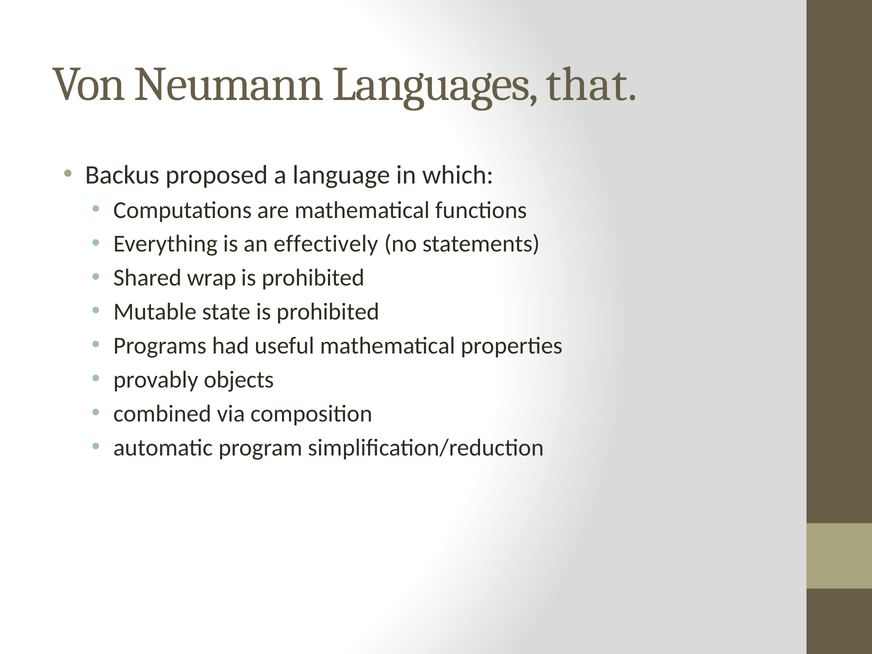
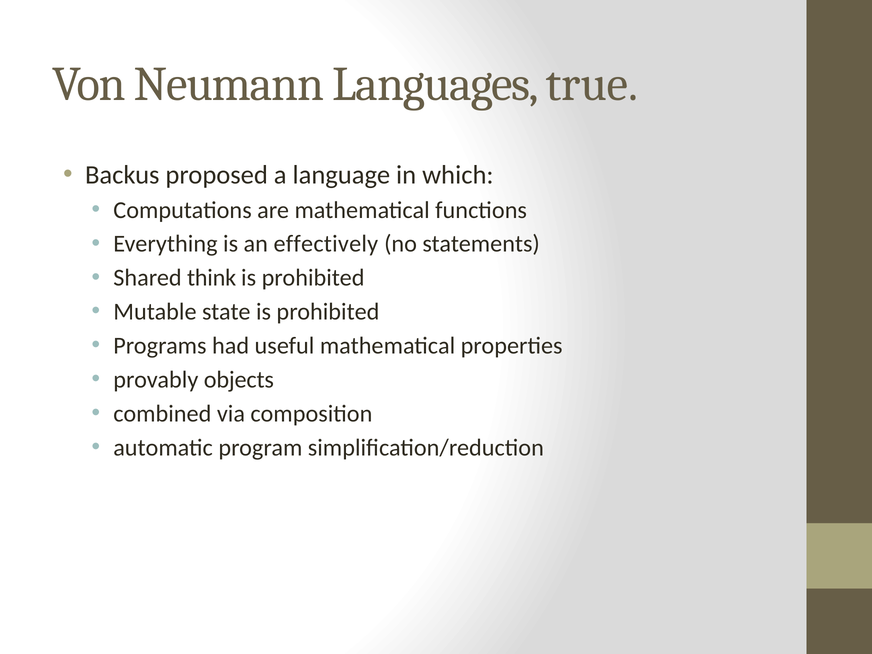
that: that -> true
wrap: wrap -> think
